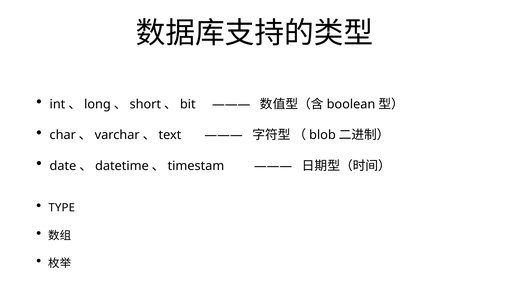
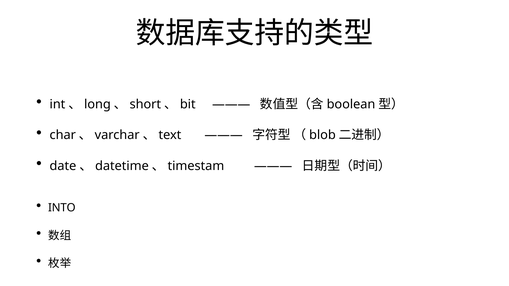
TYPE: TYPE -> INTO
